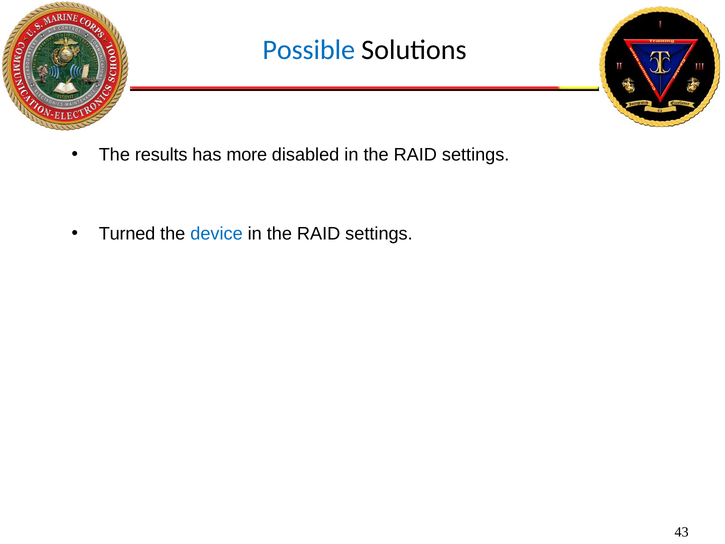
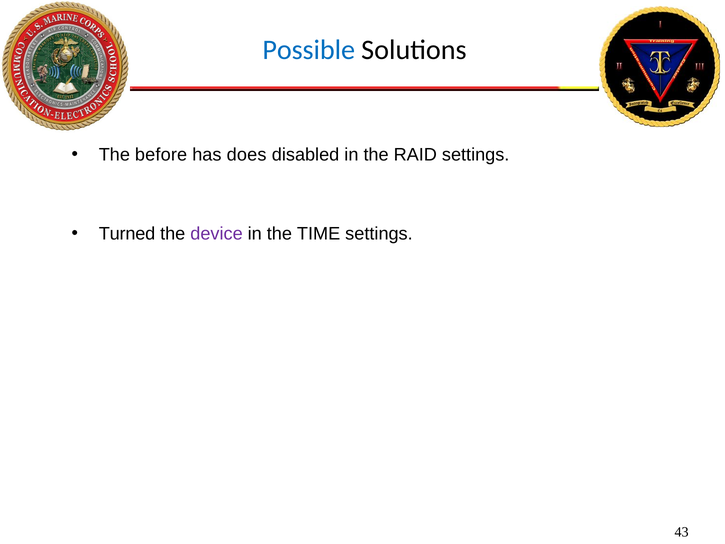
results: results -> before
more: more -> does
device colour: blue -> purple
RAID at (319, 234): RAID -> TIME
